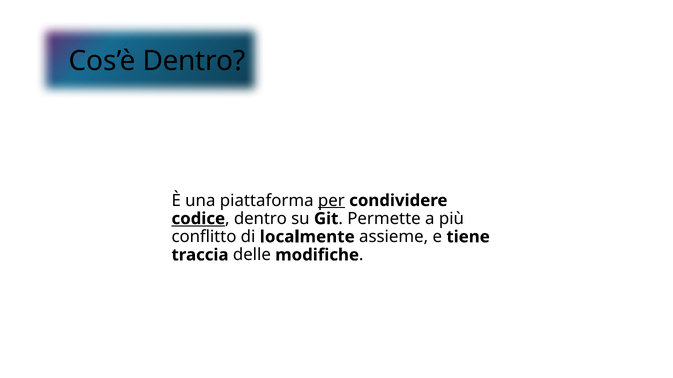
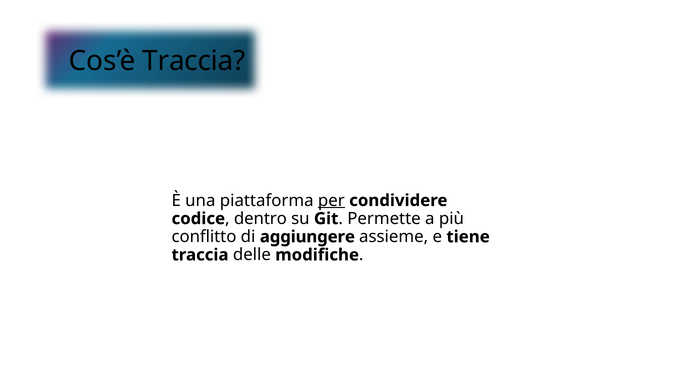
Cos’è Dentro: Dentro -> Traccia
codice underline: present -> none
localmente: localmente -> aggiungere
